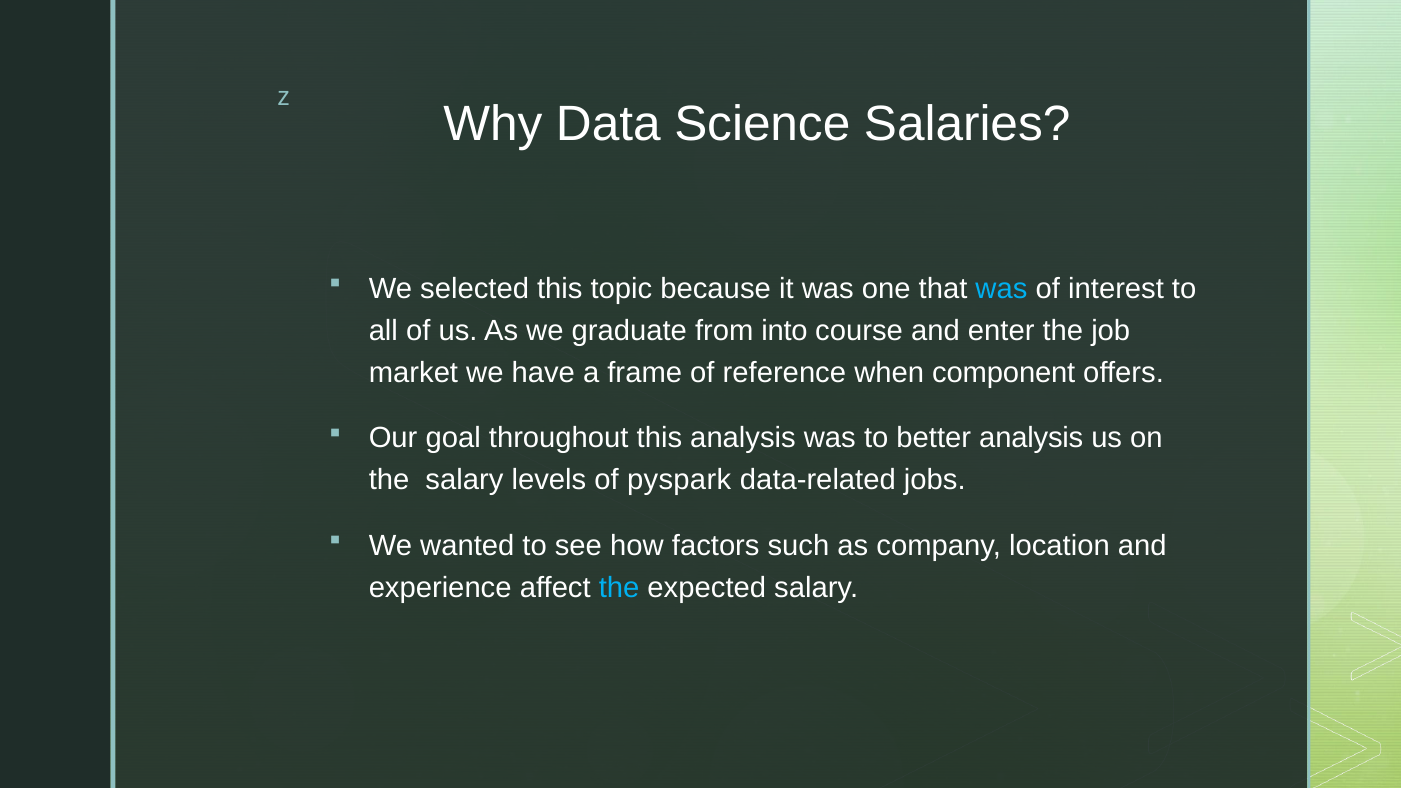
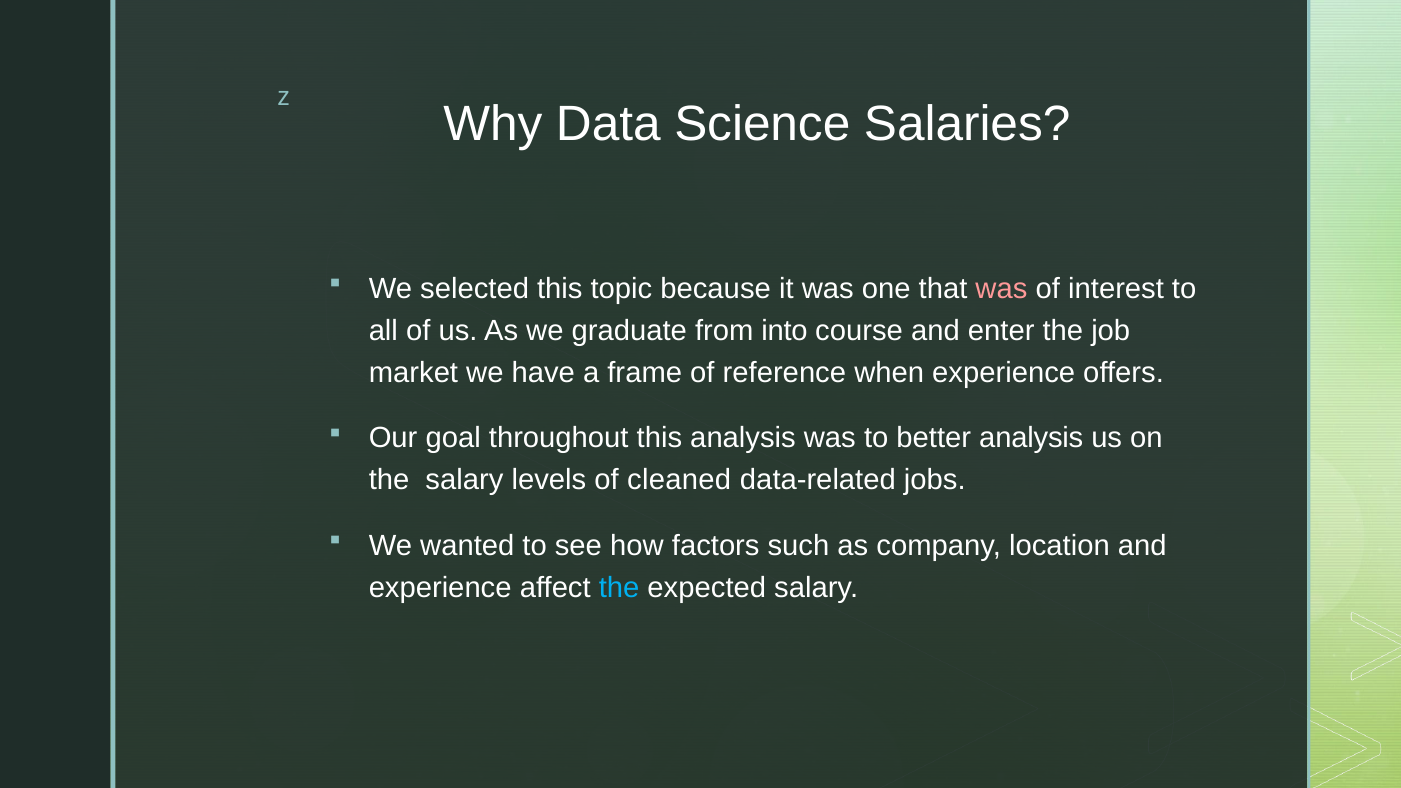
was at (1001, 289) colour: light blue -> pink
when component: component -> experience
pyspark: pyspark -> cleaned
